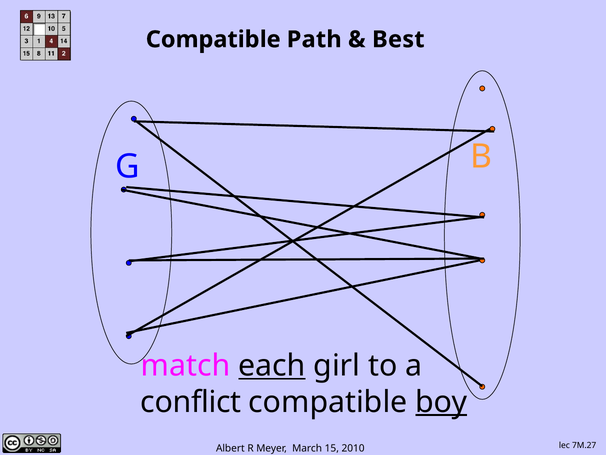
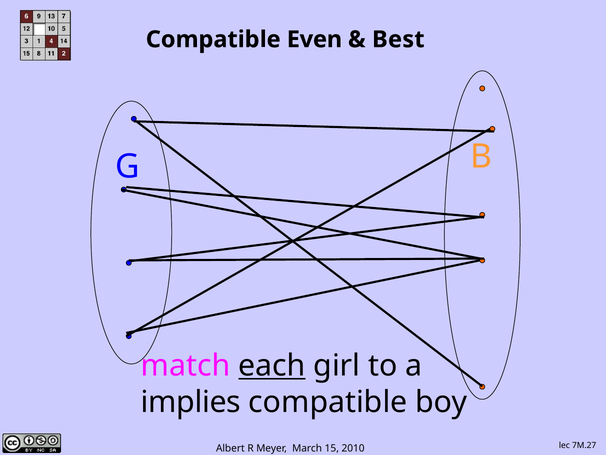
Path: Path -> Even
conflict: conflict -> implies
boy underline: present -> none
